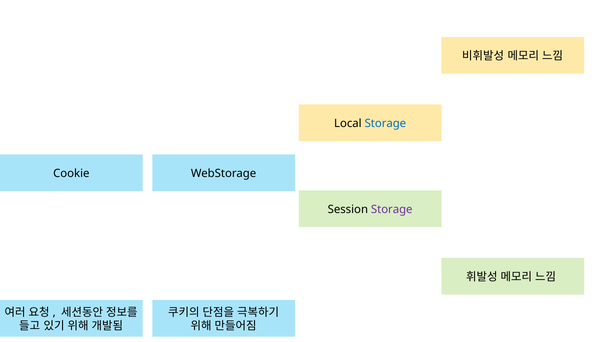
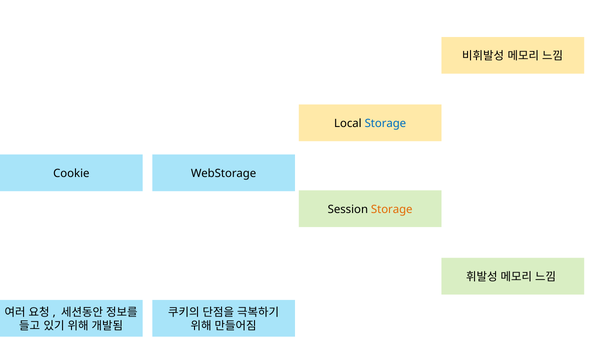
Storage at (392, 209) colour: purple -> orange
